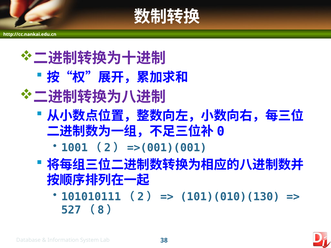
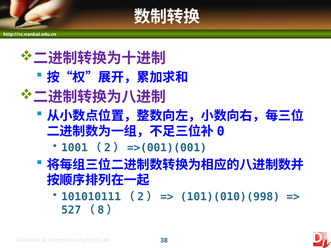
101)(010)(130: 101)(010)(130 -> 101)(010)(998
